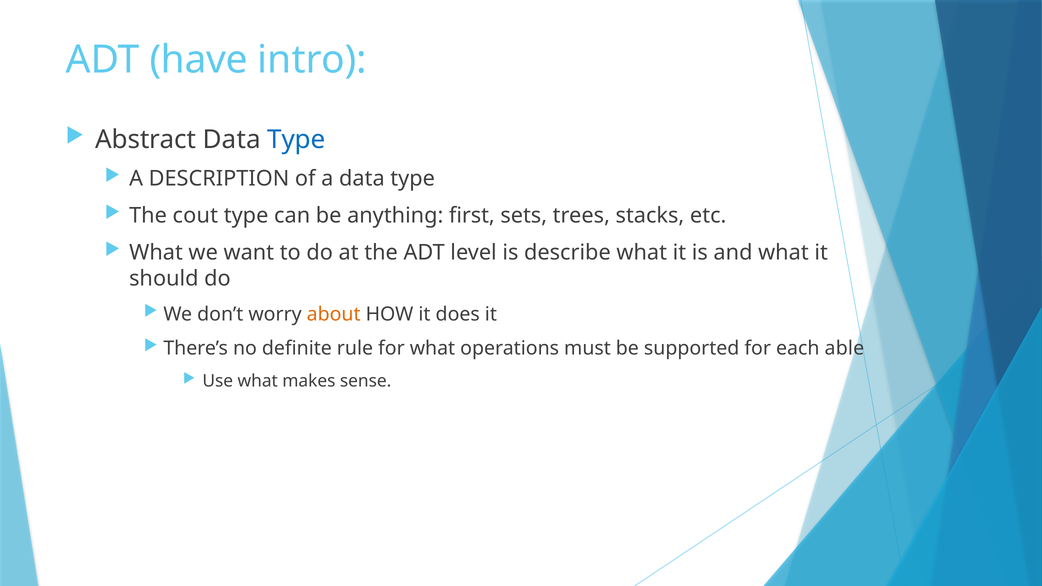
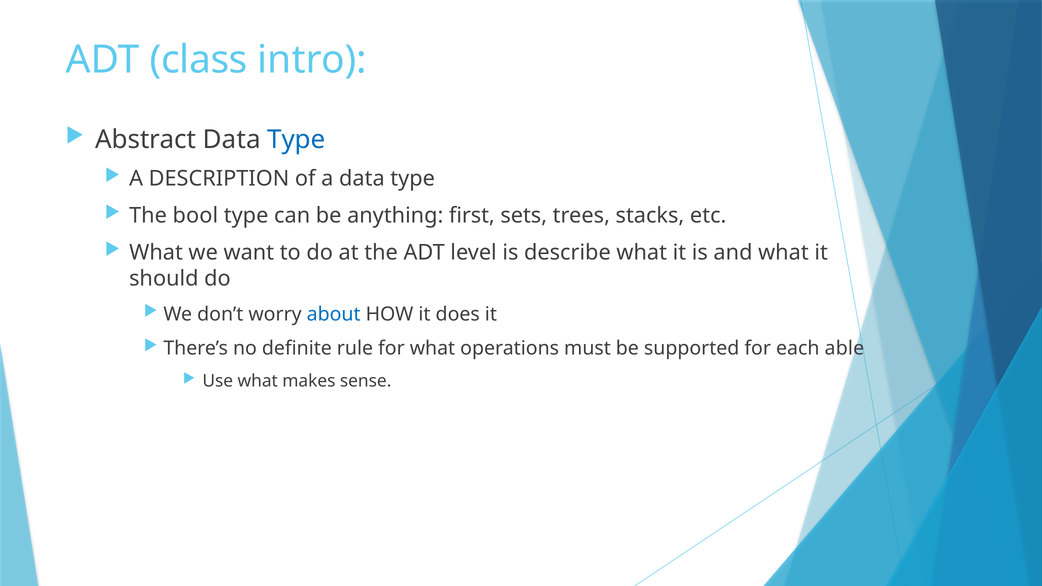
have: have -> class
cout: cout -> bool
about colour: orange -> blue
